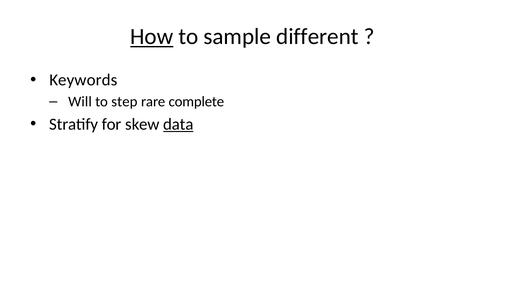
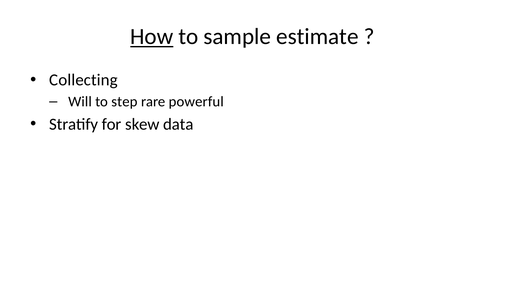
different: different -> estimate
Keywords: Keywords -> Collecting
complete: complete -> powerful
data underline: present -> none
